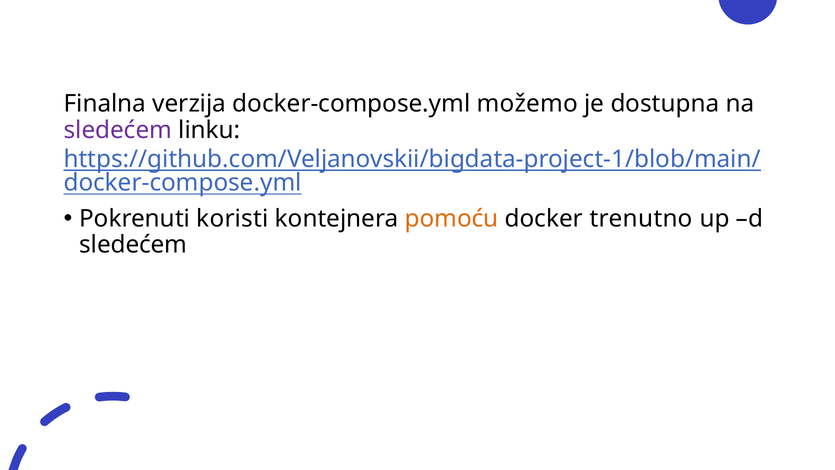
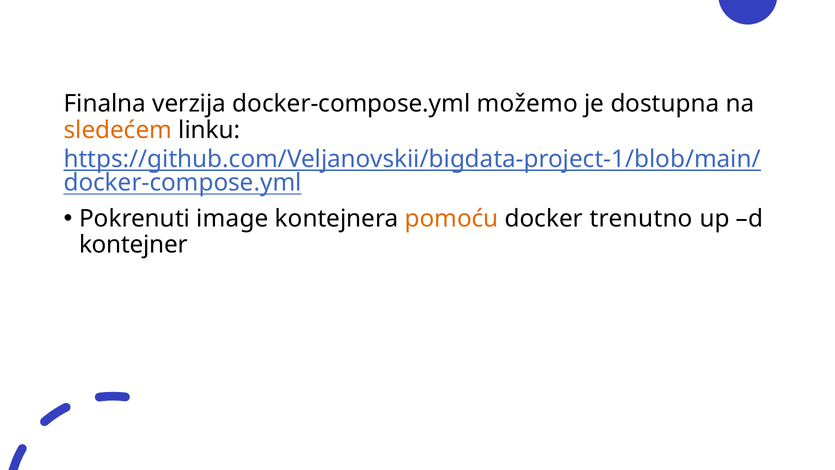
sledećem at (118, 130) colour: purple -> orange
koristi: koristi -> image
sledećem at (133, 245): sledećem -> kontejner
